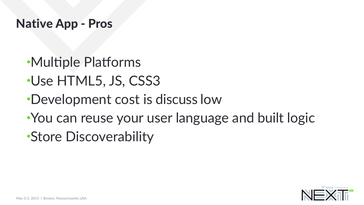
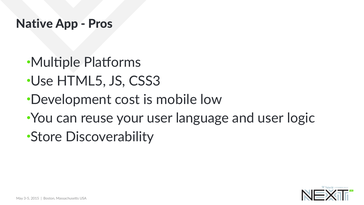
discuss: discuss -> mobile
and built: built -> user
